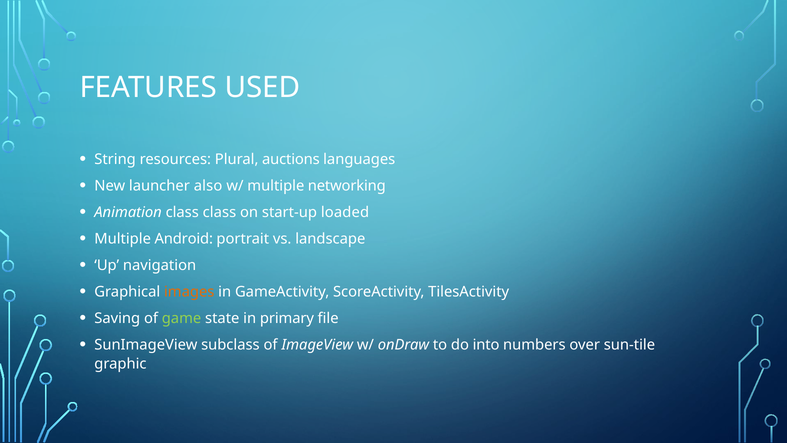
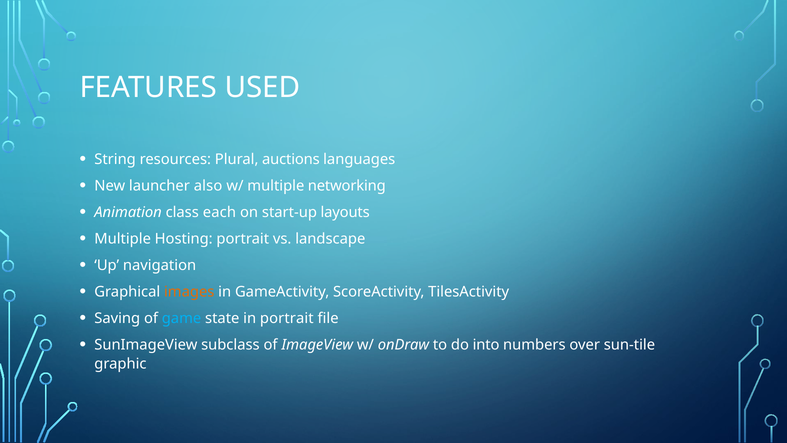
class class: class -> each
loaded: loaded -> layouts
Android: Android -> Hosting
game colour: light green -> light blue
in primary: primary -> portrait
